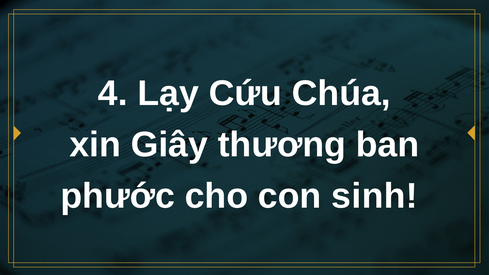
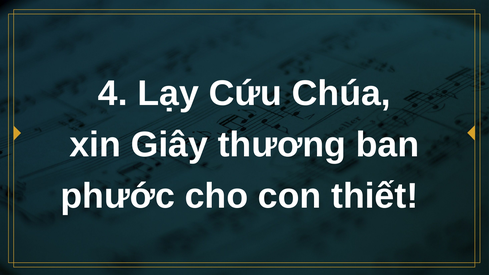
sinh: sinh -> thiết
